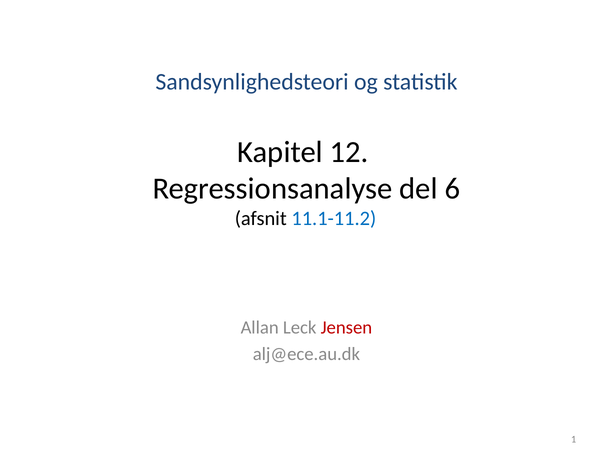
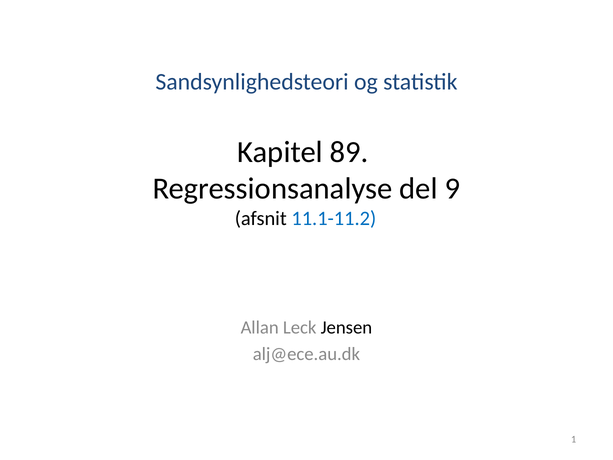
12: 12 -> 89
6: 6 -> 9
Jensen colour: red -> black
